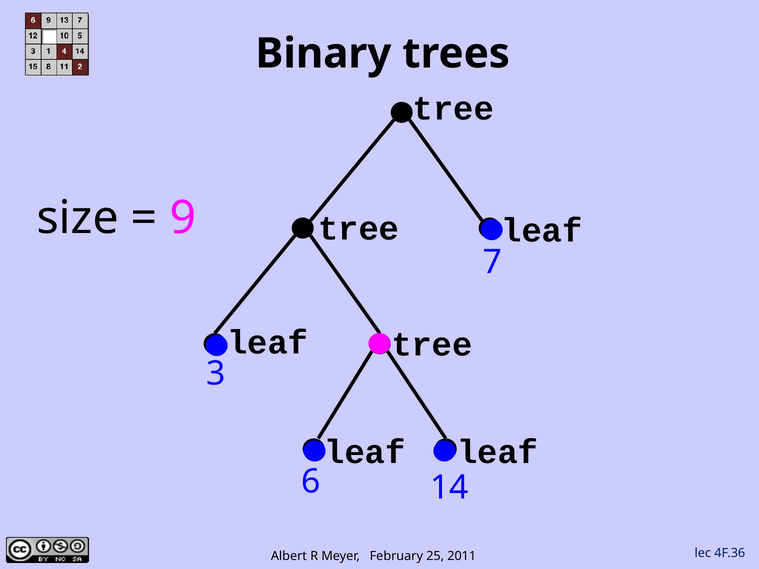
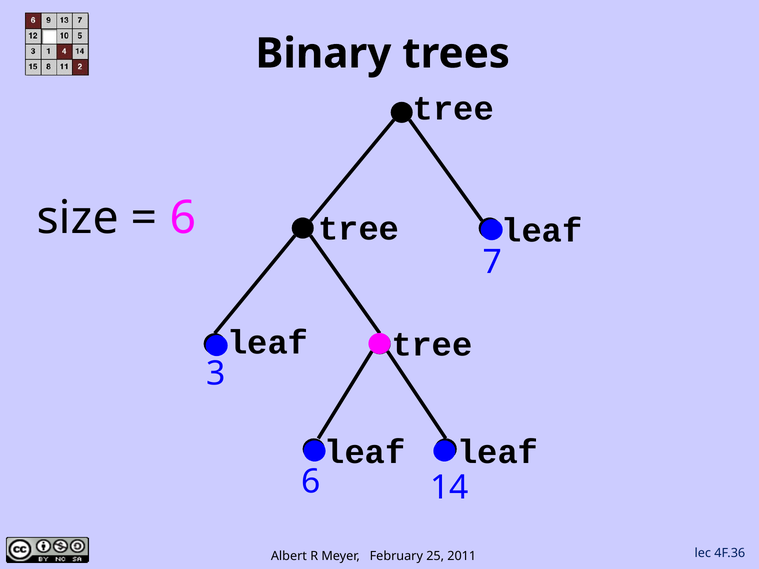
9 at (183, 218): 9 -> 6
